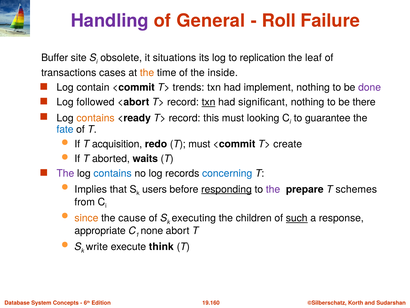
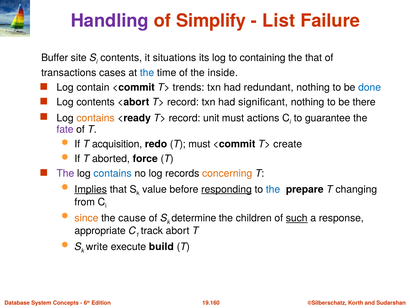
General: General -> Simplify
Roll: Roll -> List
obsolete at (121, 58): obsolete -> contents
replication: replication -> containing
the leaf: leaf -> that
the at (147, 73) colour: orange -> blue
implement: implement -> redundant
done colour: purple -> blue
Log followed: followed -> contents
txn at (209, 102) underline: present -> none
this: this -> unit
looking: looking -> actions
fate colour: blue -> purple
waits: waits -> force
concerning colour: blue -> orange
Implies underline: none -> present
users: users -> value
the at (273, 189) colour: purple -> blue
schemes: schemes -> changing
executing: executing -> determine
none: none -> track
think: think -> build
